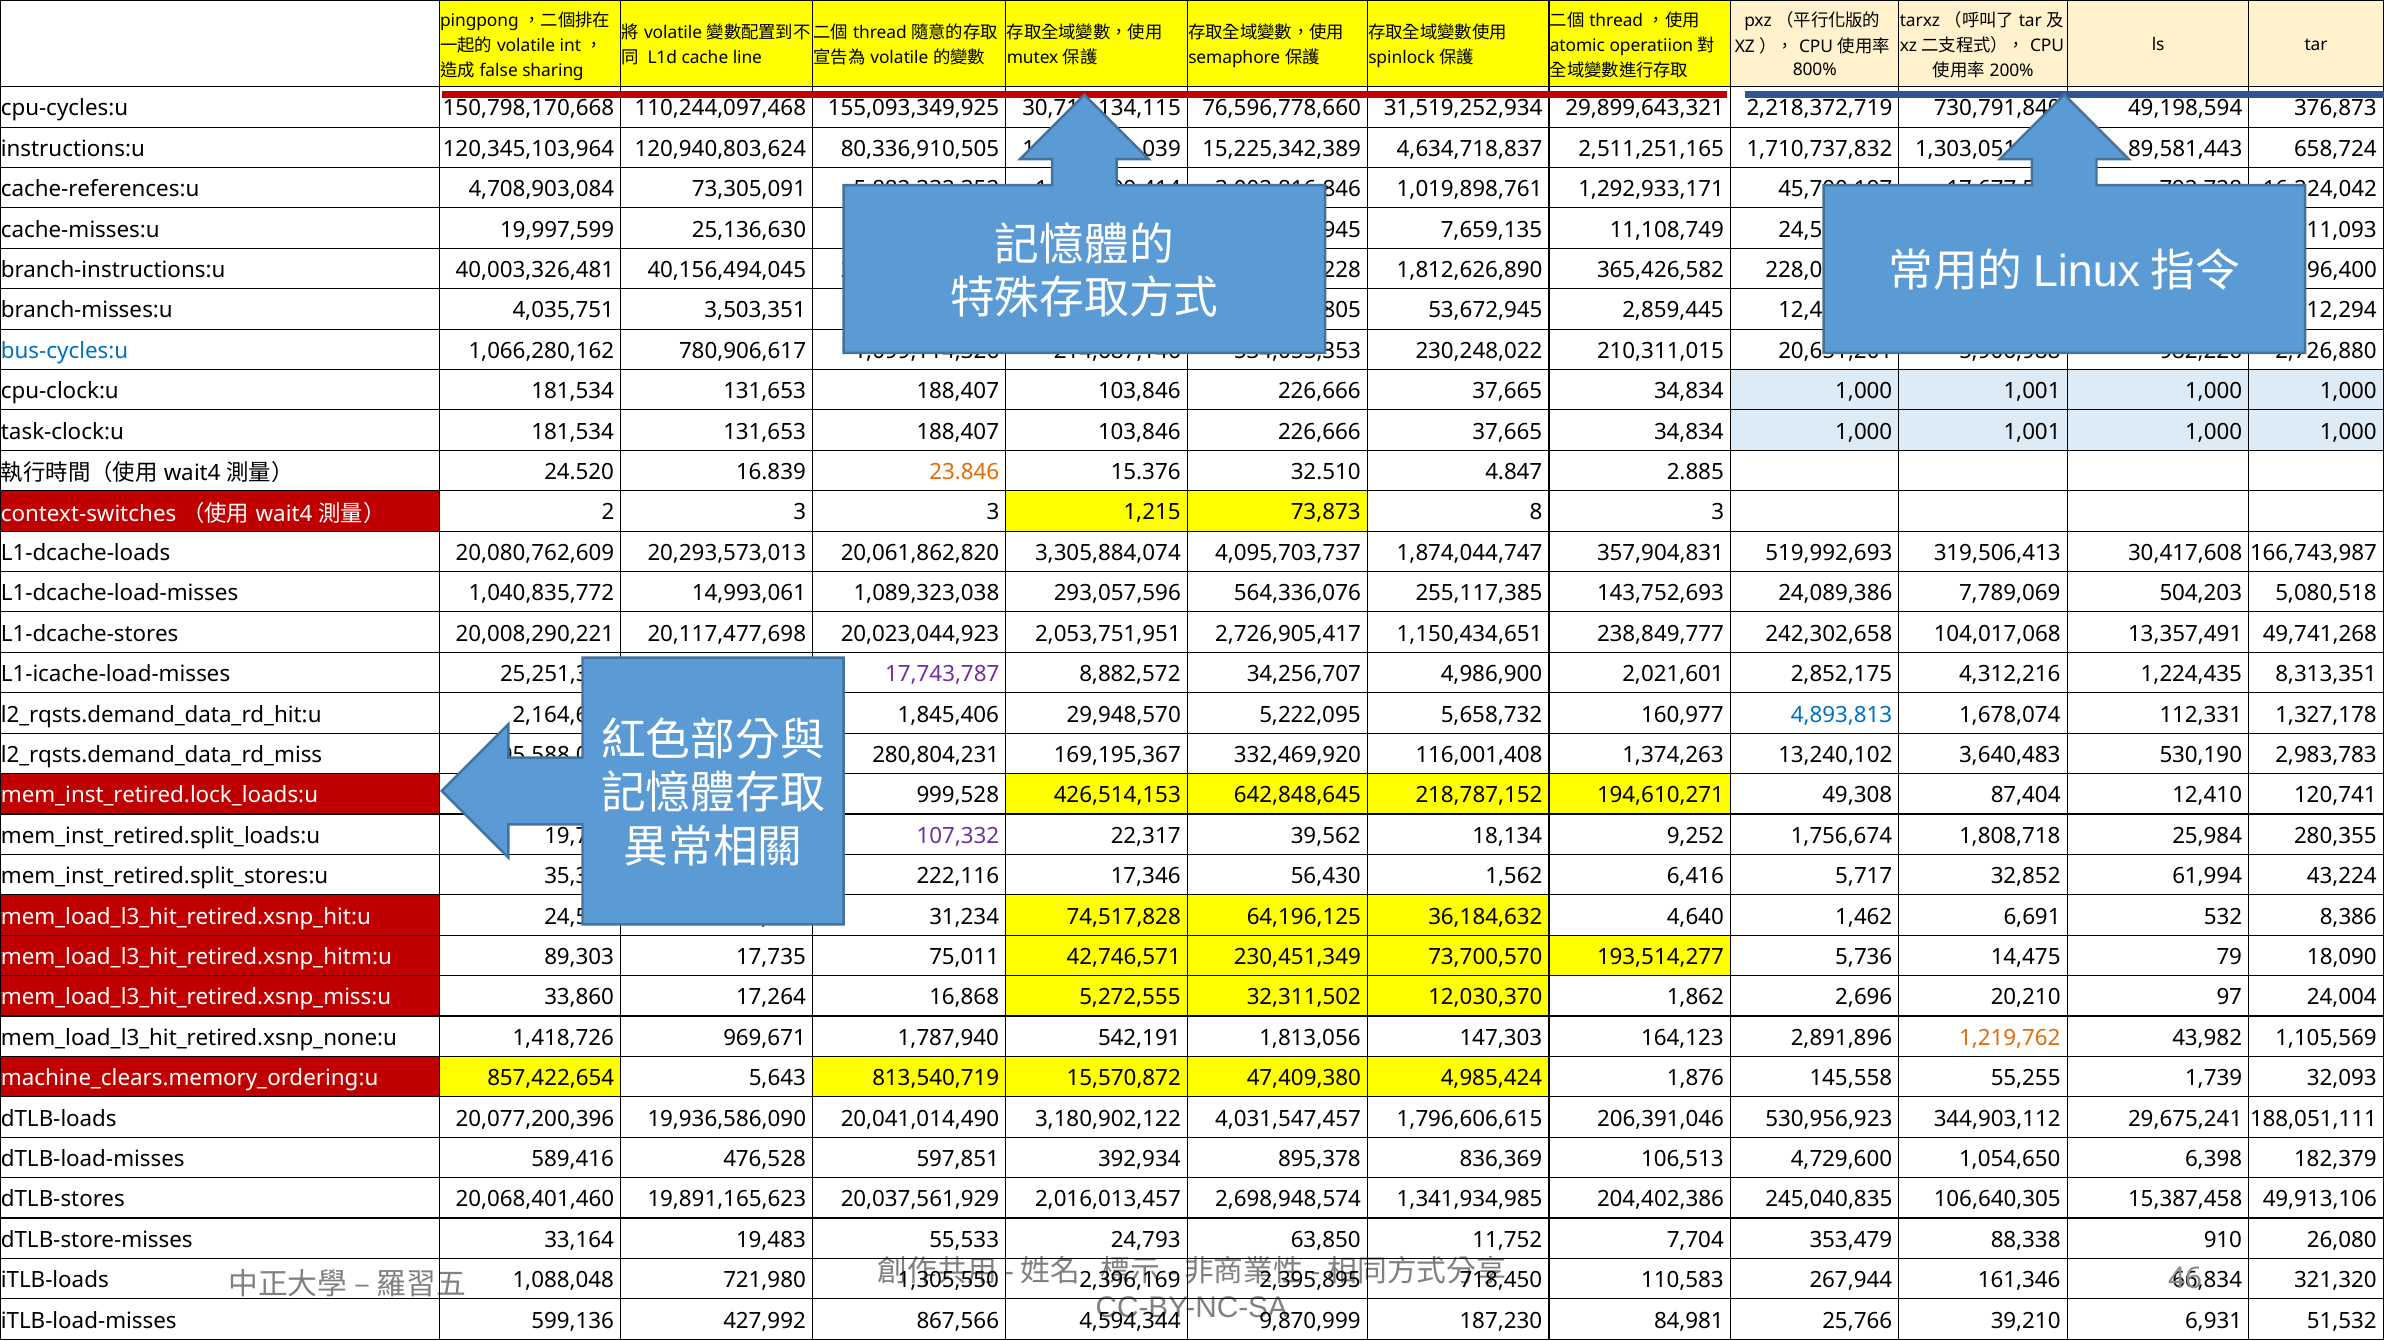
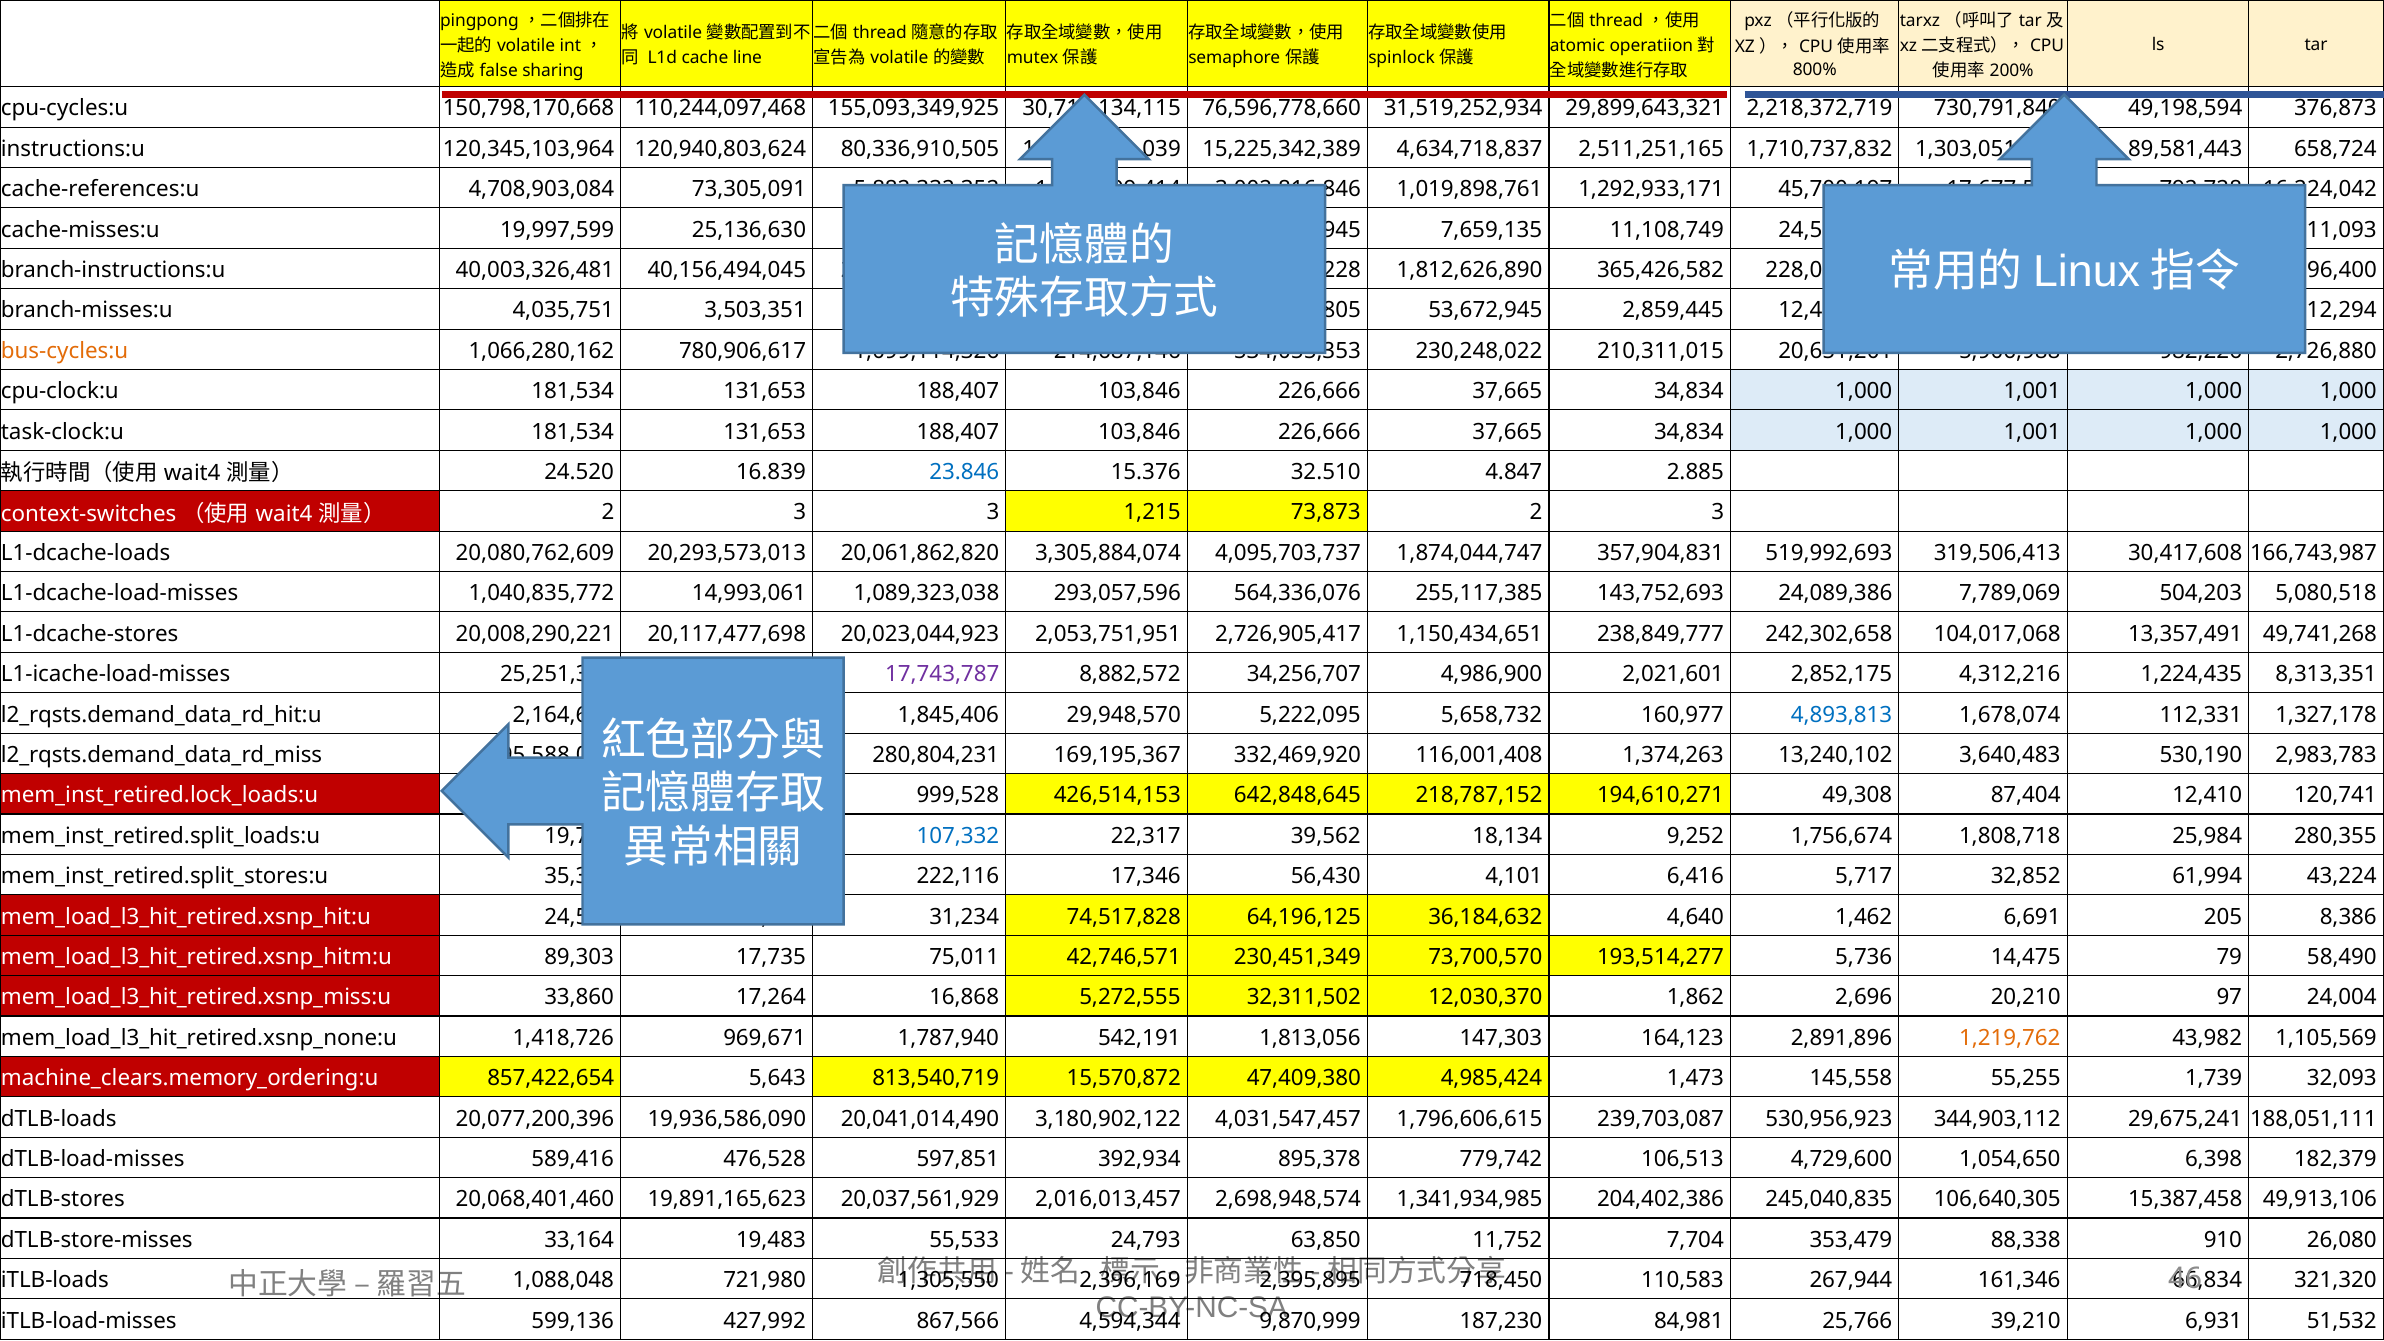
bus-cycles:u colour: blue -> orange
23.846 colour: orange -> blue
73,873 8: 8 -> 2
107,332 colour: purple -> blue
1,562: 1,562 -> 4,101
532: 532 -> 205
18,090: 18,090 -> 58,490
1,876: 1,876 -> 1,473
206,391,046: 206,391,046 -> 239,703,087
836,369: 836,369 -> 779,742
